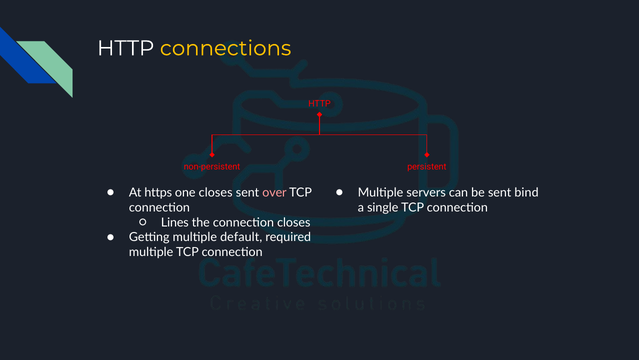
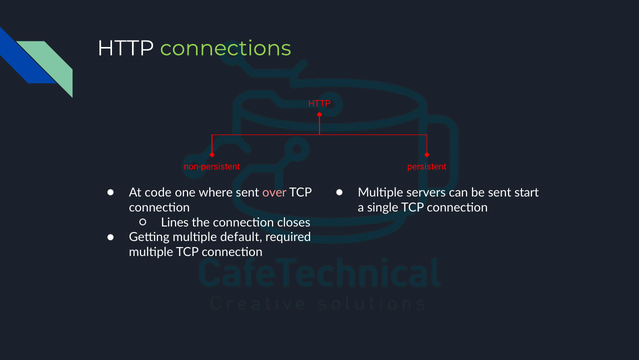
connections colour: yellow -> light green
https: https -> code
one closes: closes -> where
bind: bind -> start
